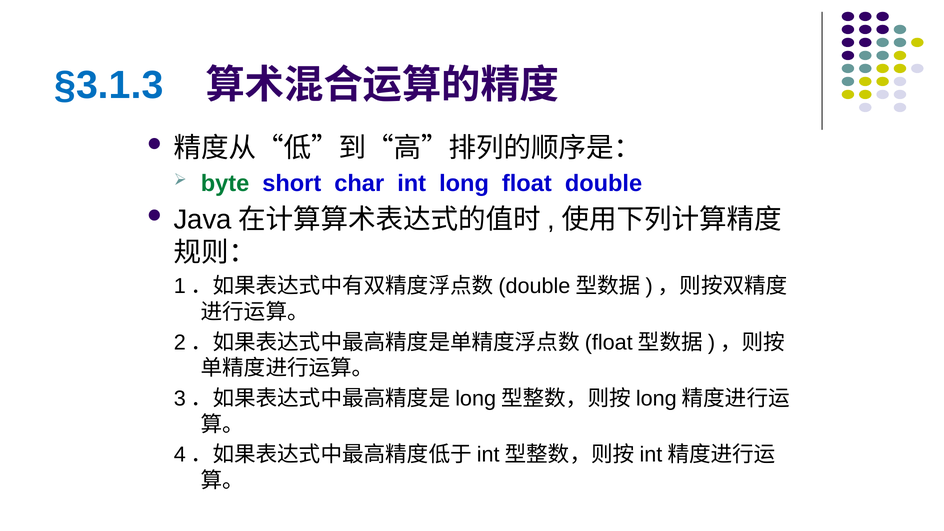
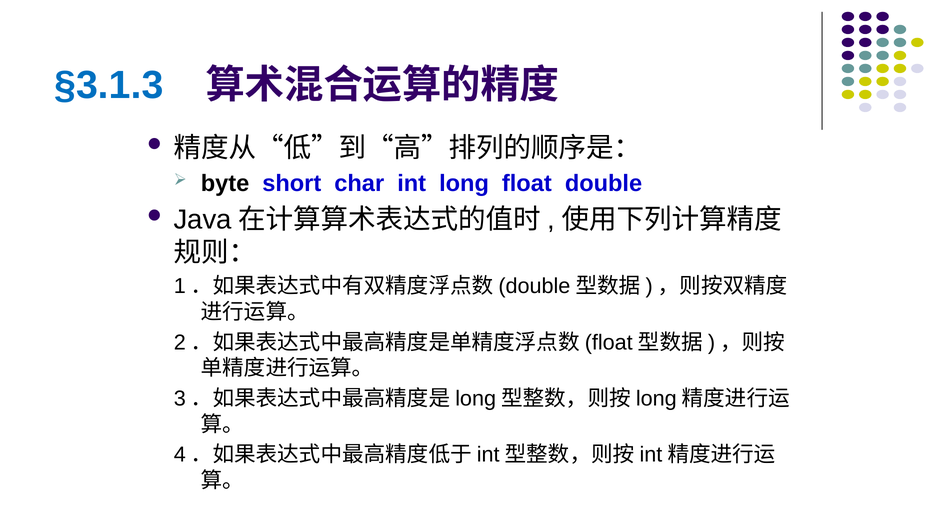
byte colour: green -> black
